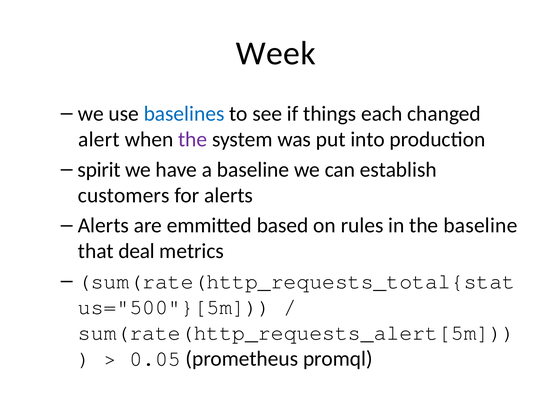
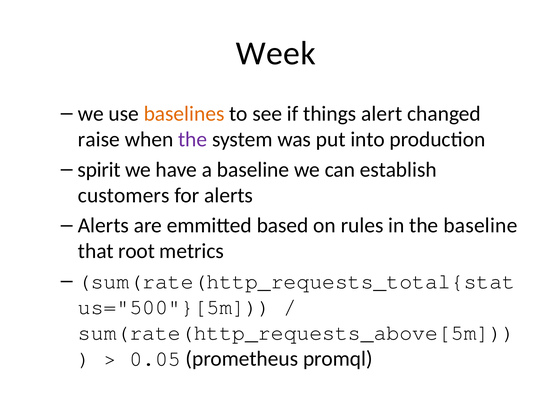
baselines colour: blue -> orange
each: each -> alert
alert: alert -> raise
deal: deal -> root
sum(rate(http_requests_alert[5m: sum(rate(http_requests_alert[5m -> sum(rate(http_requests_above[5m
